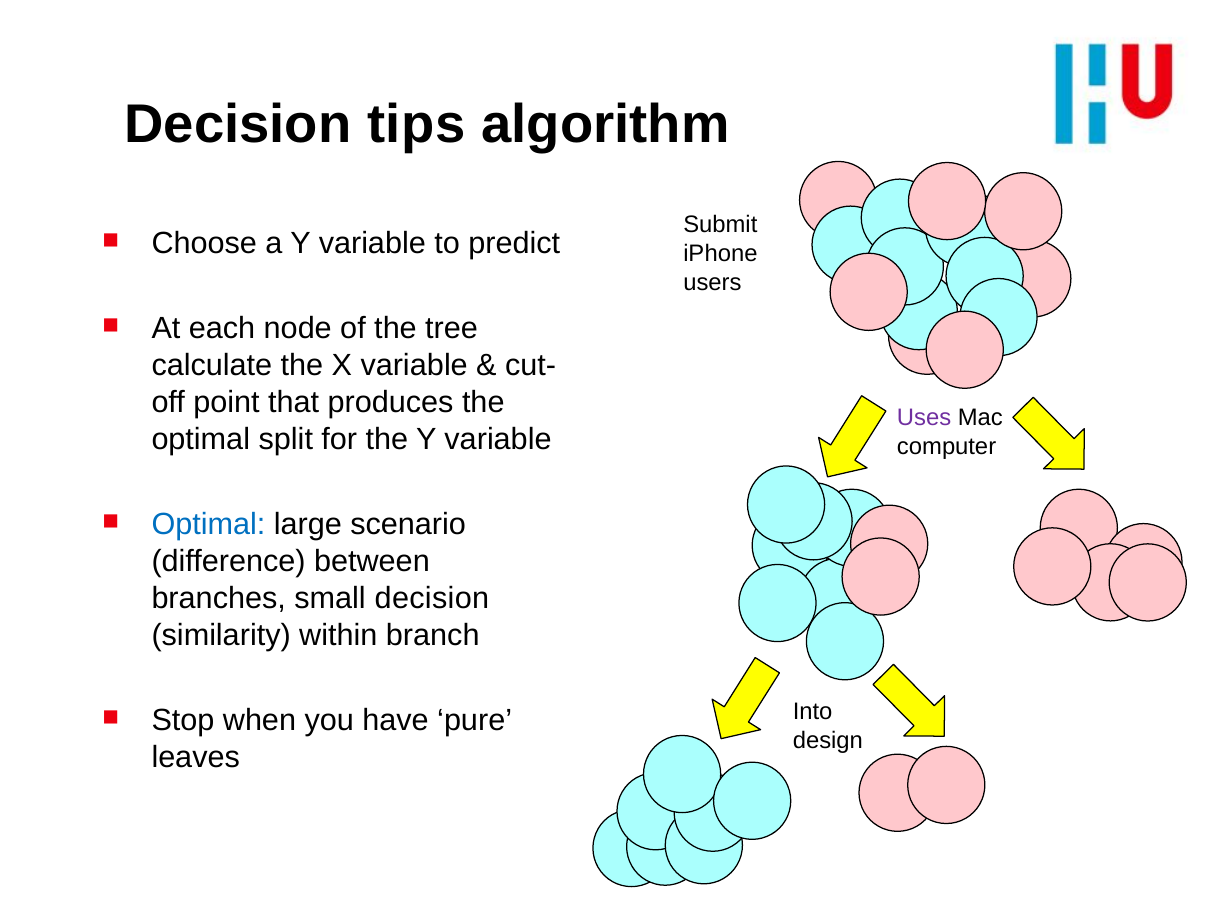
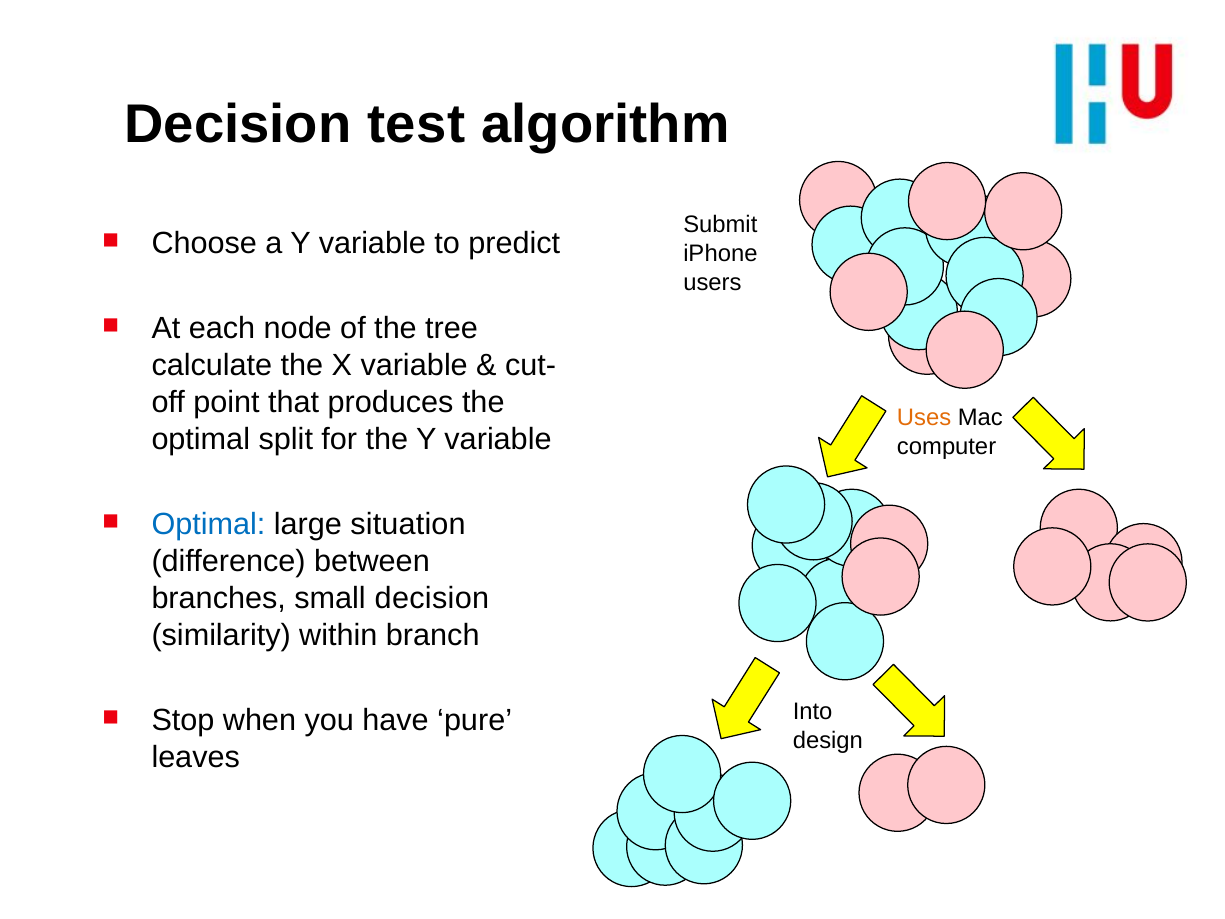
tips: tips -> test
Uses colour: purple -> orange
scenario: scenario -> situation
